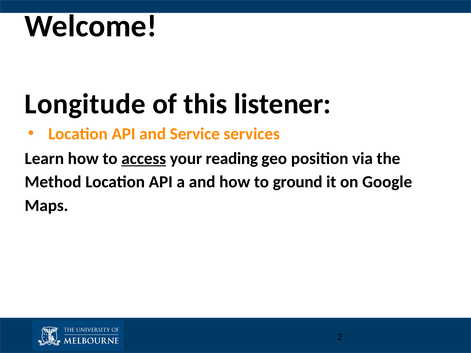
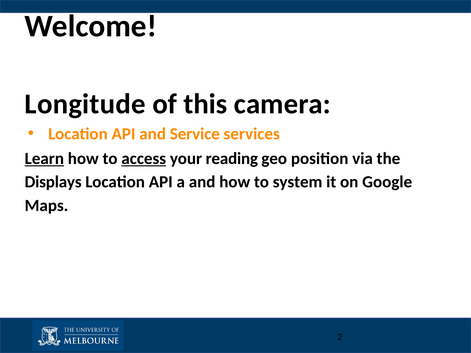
listener: listener -> camera
Learn underline: none -> present
Method: Method -> Displays
ground: ground -> system
